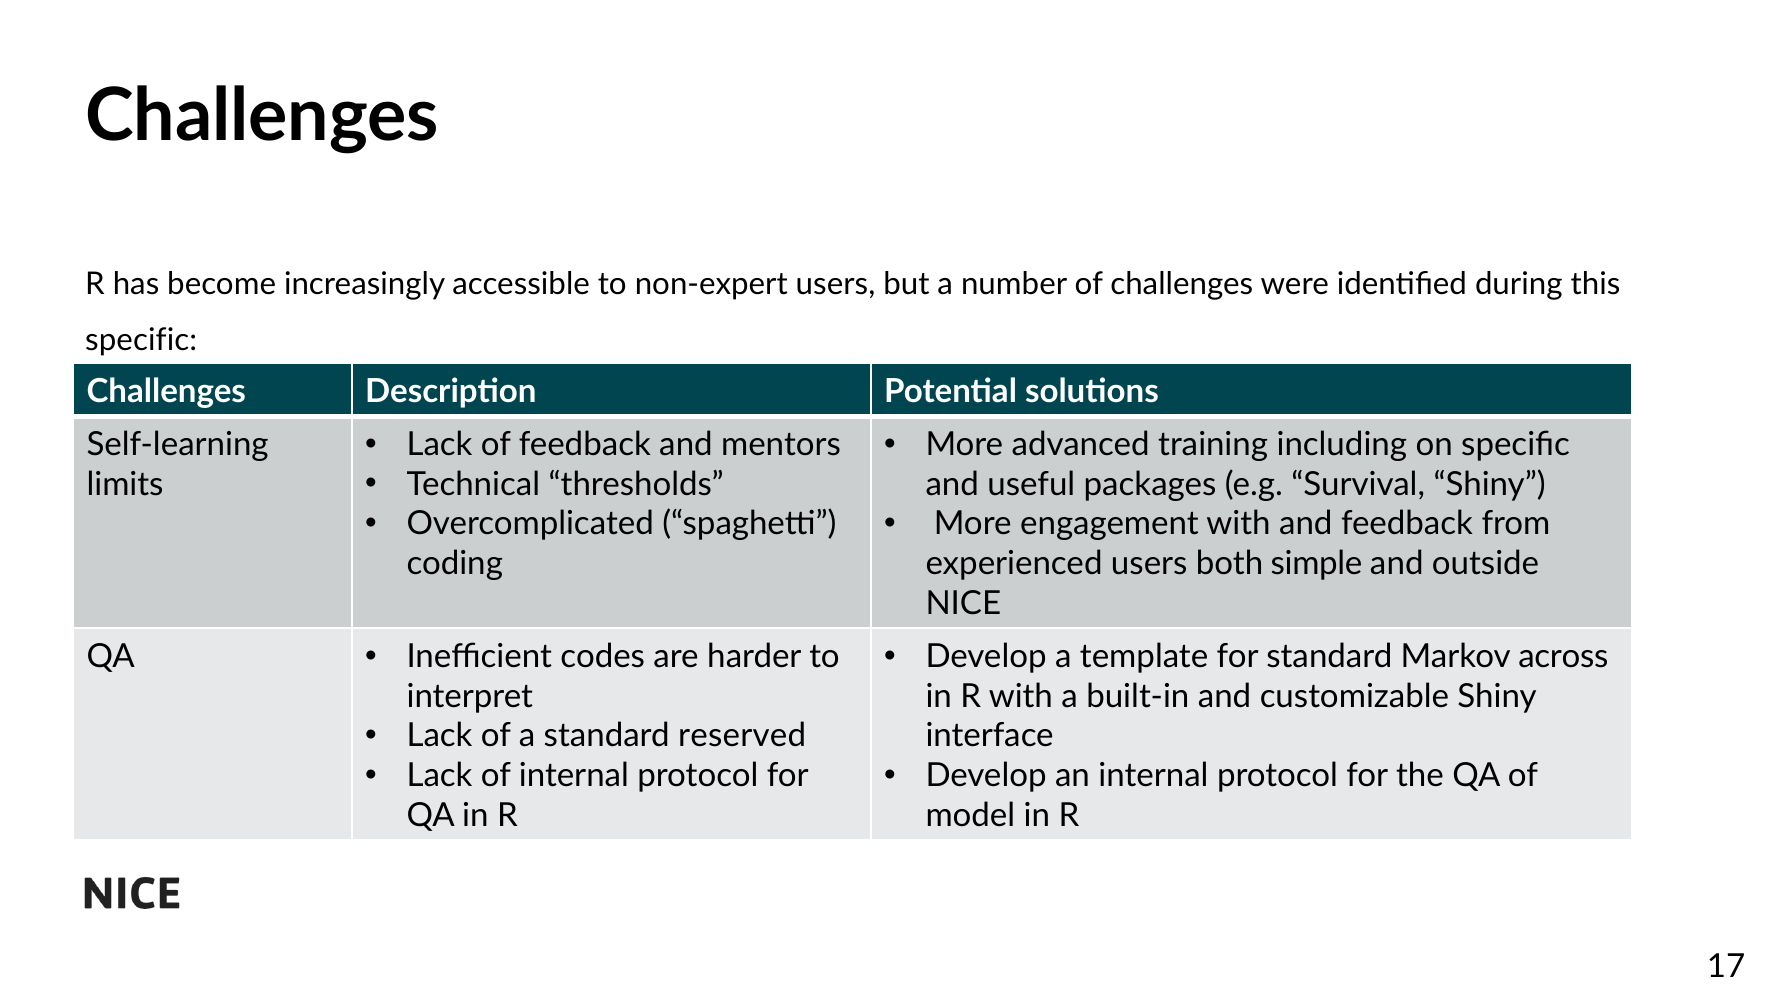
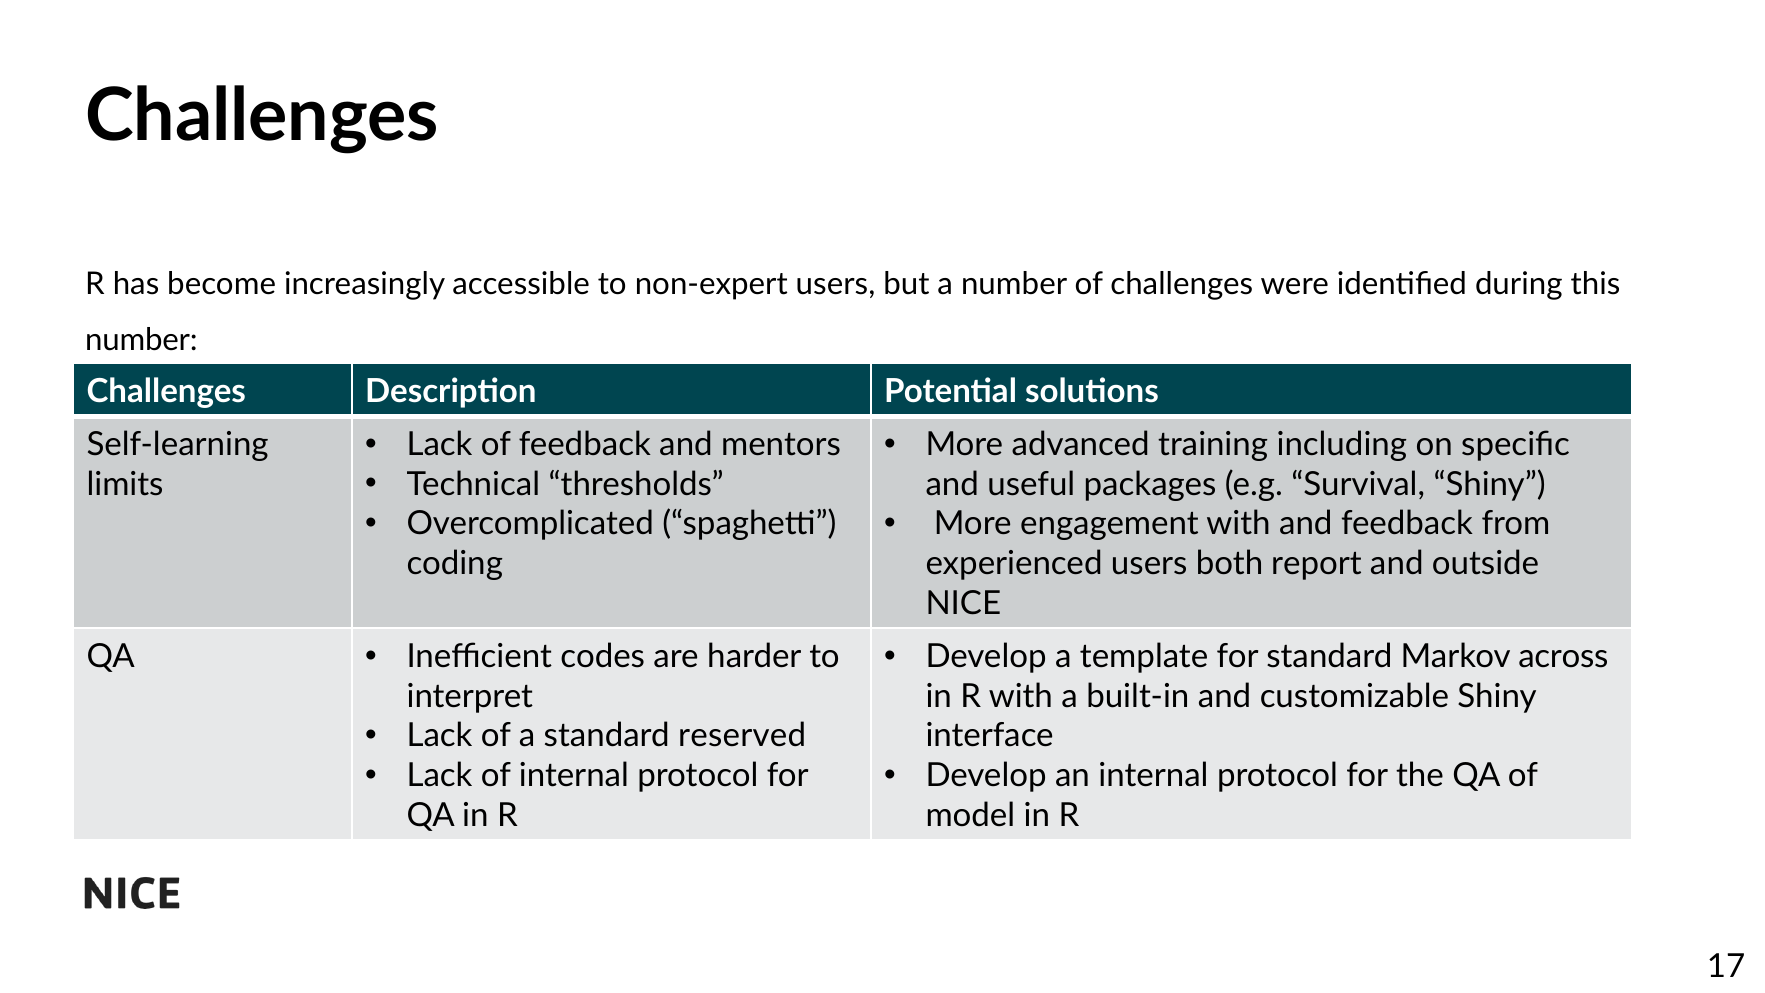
specific at (141, 340): specific -> number
simple: simple -> report
